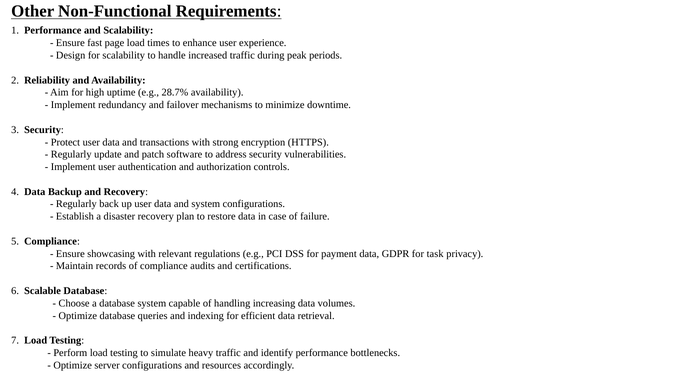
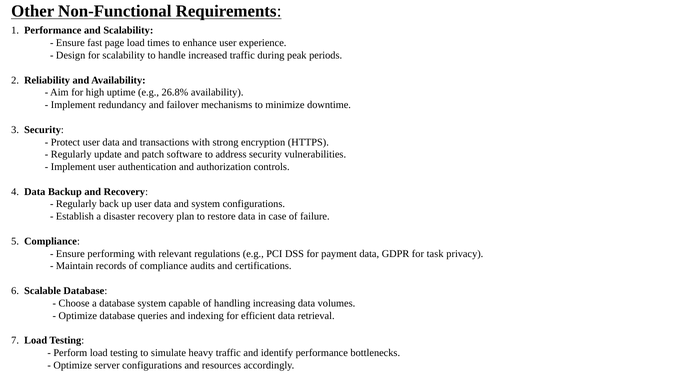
28.7%: 28.7% -> 26.8%
showcasing: showcasing -> performing
